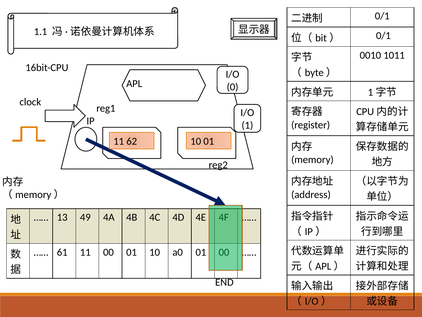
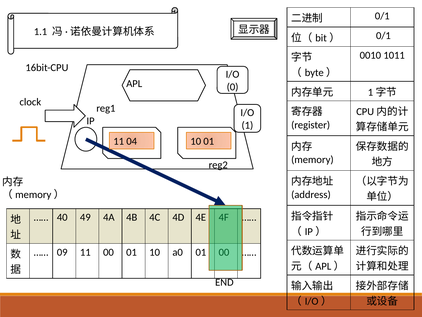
62: 62 -> 04
13: 13 -> 40
61: 61 -> 09
